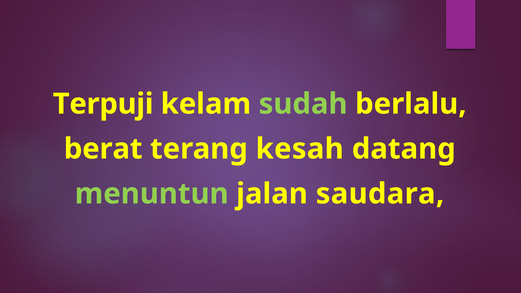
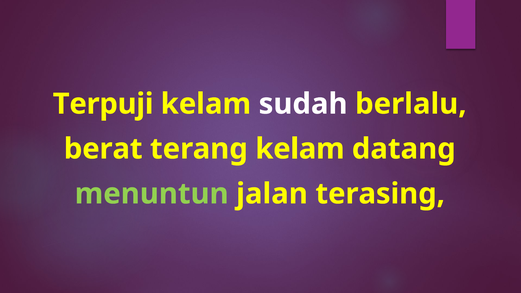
sudah colour: light green -> white
terang kesah: kesah -> kelam
saudara: saudara -> terasing
